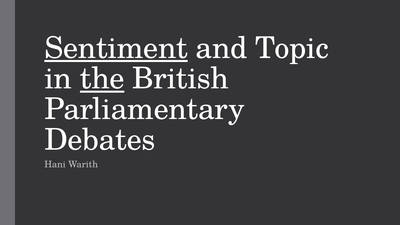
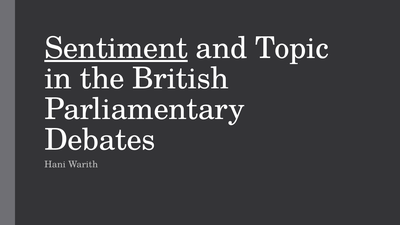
the underline: present -> none
